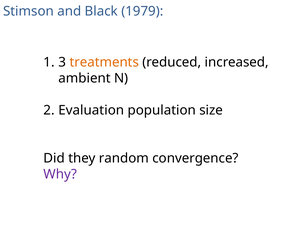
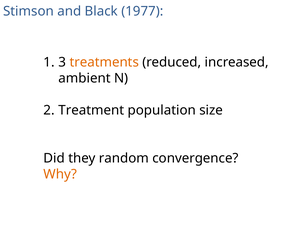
1979: 1979 -> 1977
Evaluation: Evaluation -> Treatment
Why colour: purple -> orange
